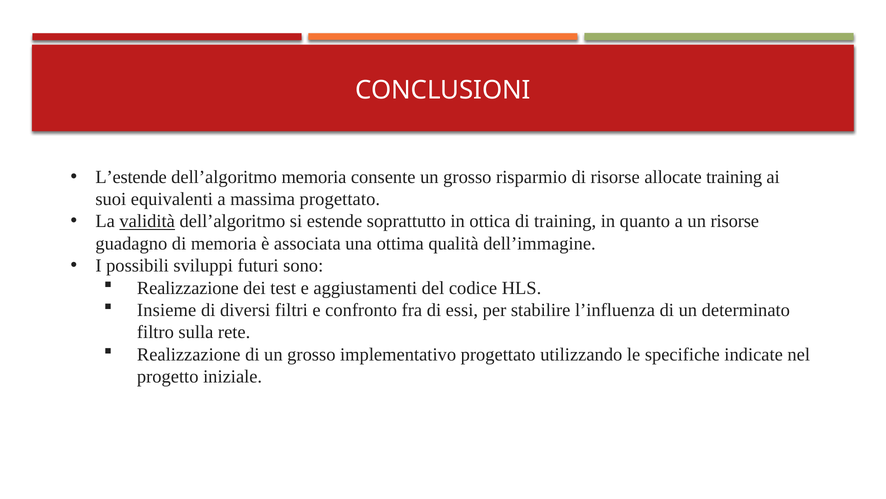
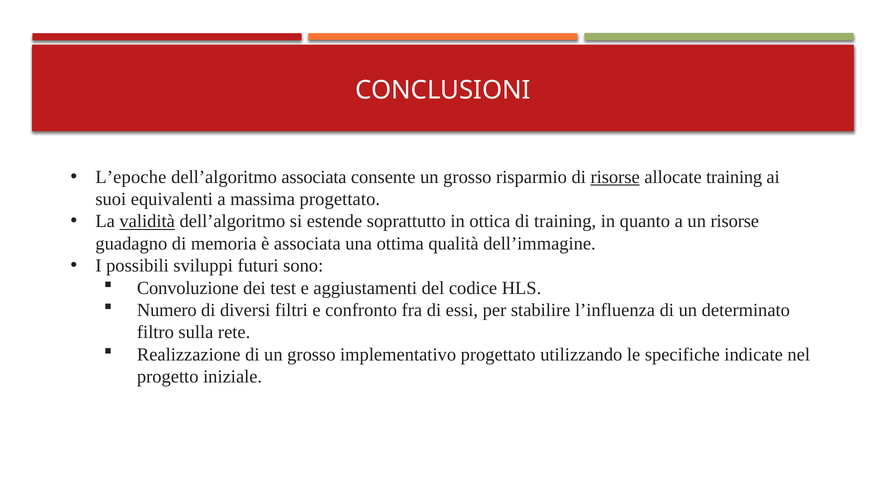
L’estende: L’estende -> L’epoche
dell’algoritmo memoria: memoria -> associata
risorse at (615, 177) underline: none -> present
Realizzazione at (188, 288): Realizzazione -> Convoluzione
Insieme: Insieme -> Numero
